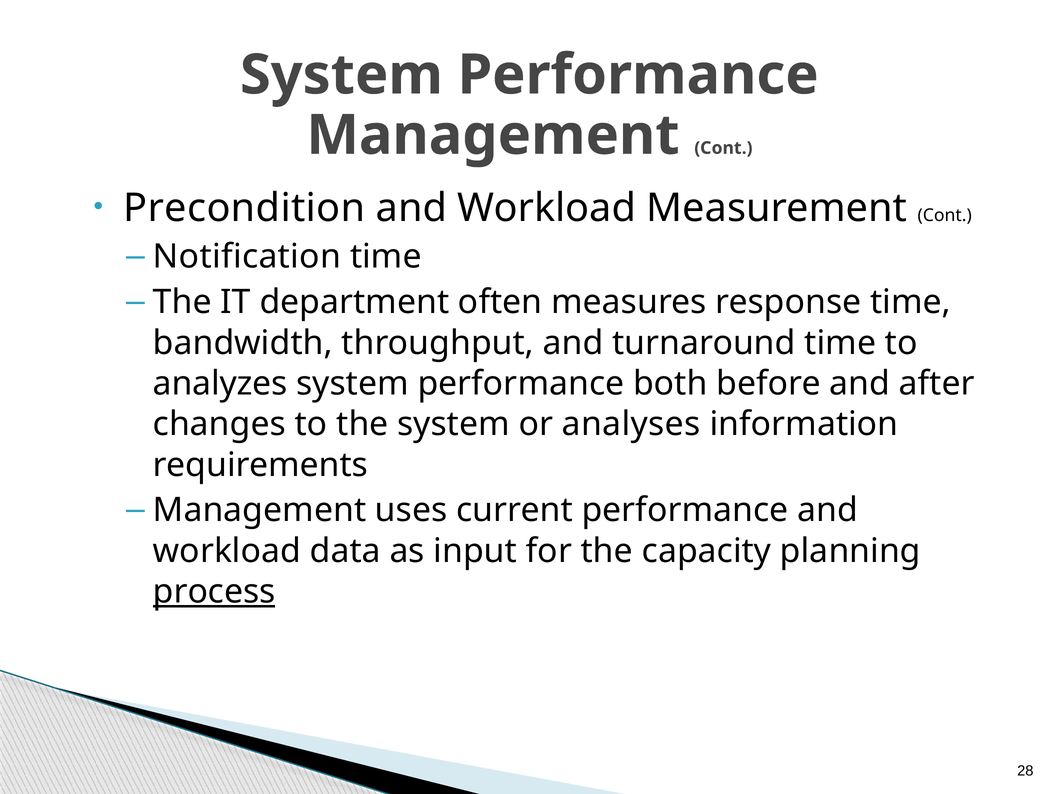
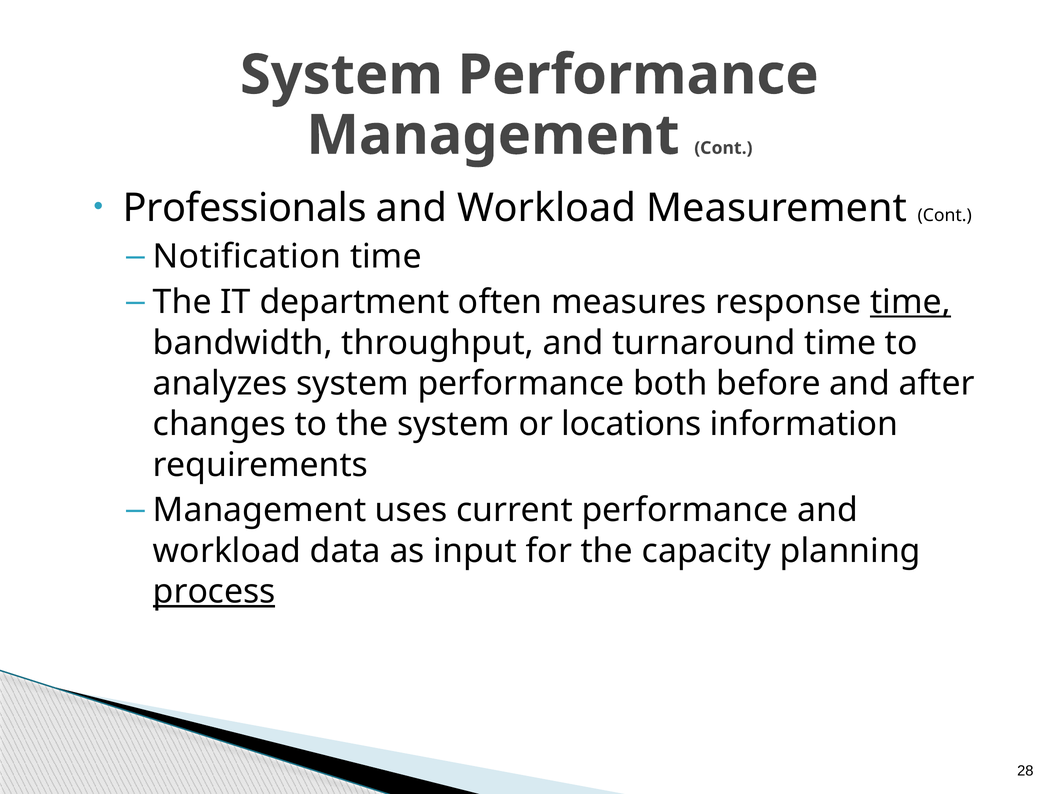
Precondition: Precondition -> Professionals
time at (911, 302) underline: none -> present
analyses: analyses -> locations
